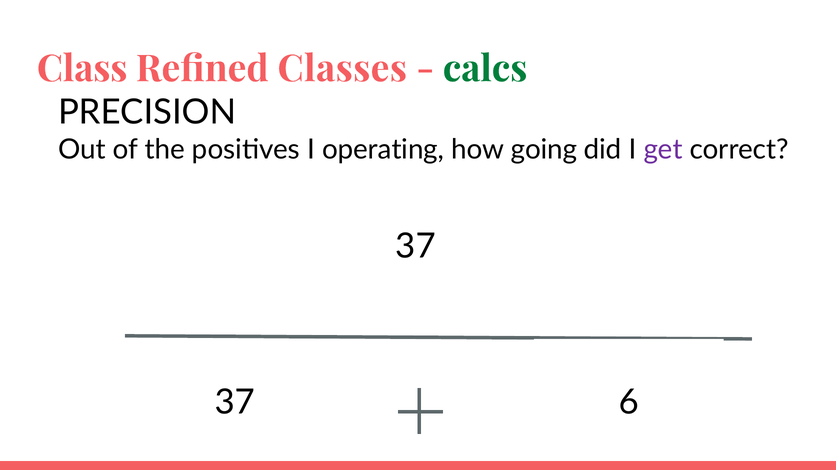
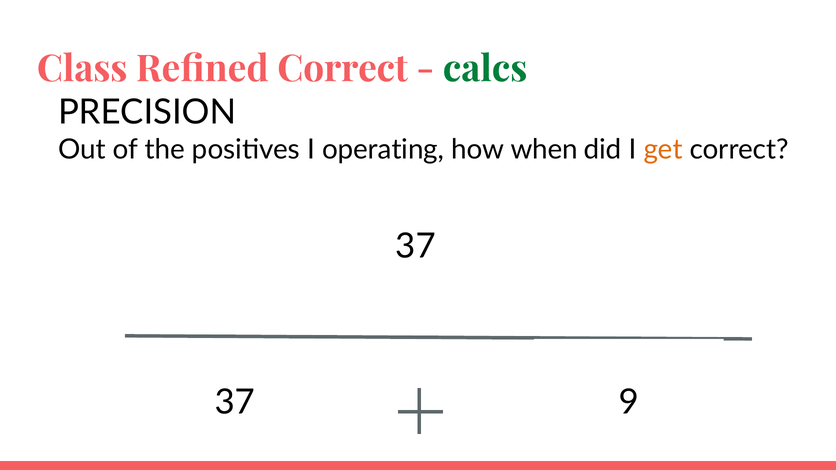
Refined Classes: Classes -> Correct
going: going -> when
get colour: purple -> orange
6: 6 -> 9
